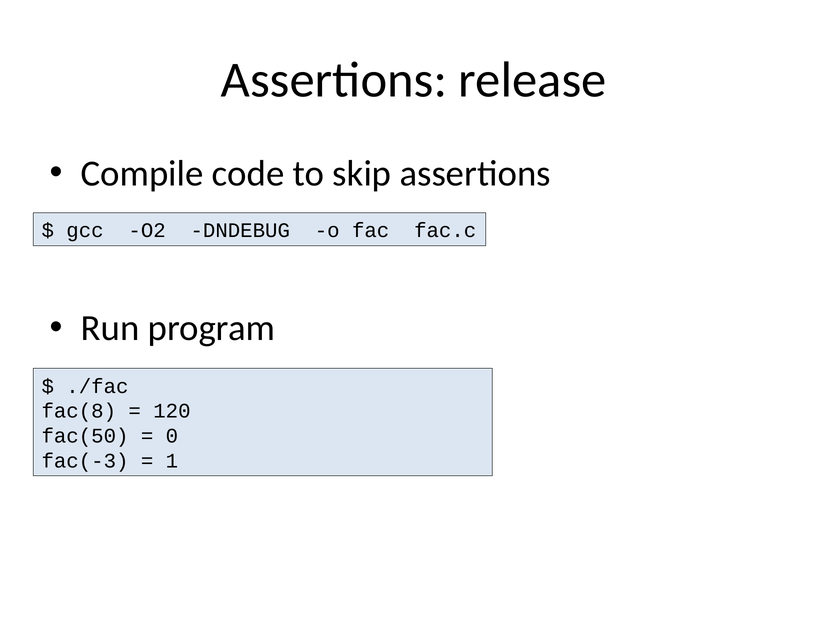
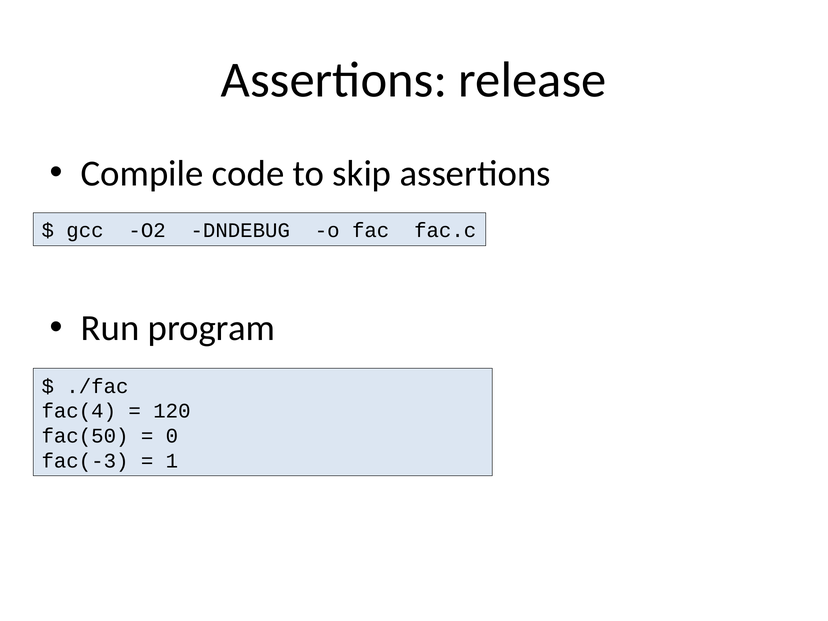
fac(8: fac(8 -> fac(4
